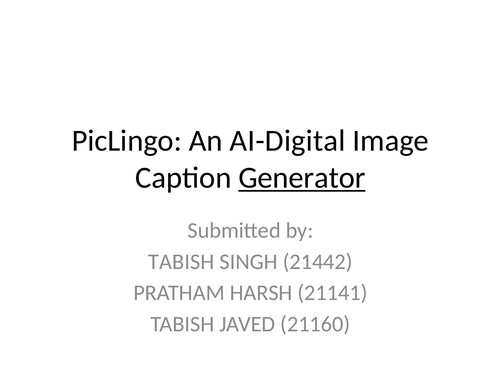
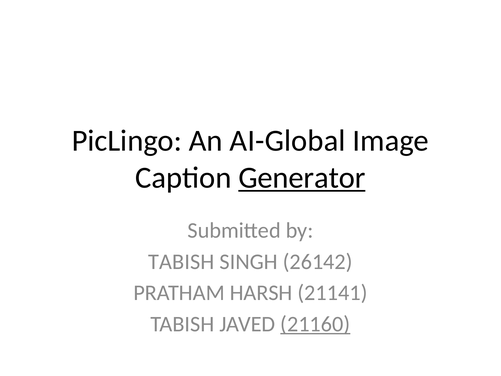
AI-Digital: AI-Digital -> AI-Global
21442: 21442 -> 26142
21160 underline: none -> present
